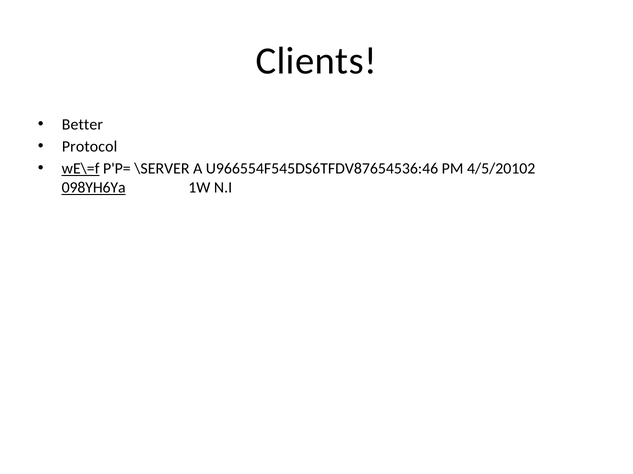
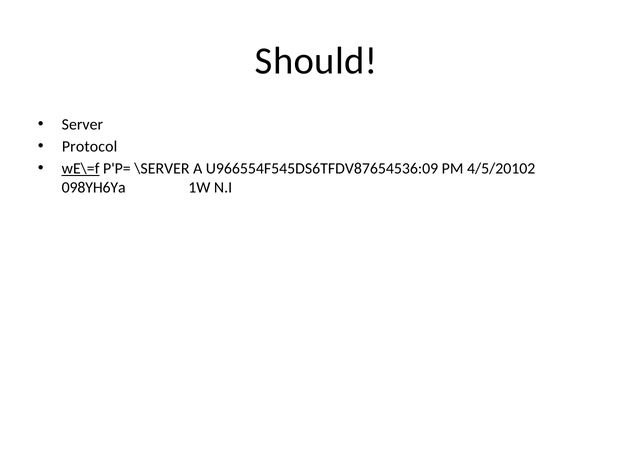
Clients: Clients -> Should
Better: Better -> Server
U966554F545DS6TFDV87654536:46: U966554F545DS6TFDV87654536:46 -> U966554F545DS6TFDV87654536:09
098YH6Ya underline: present -> none
